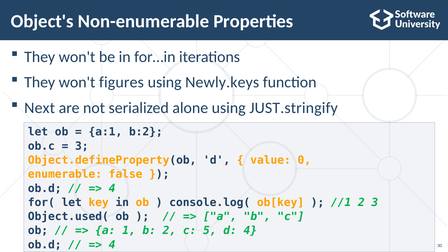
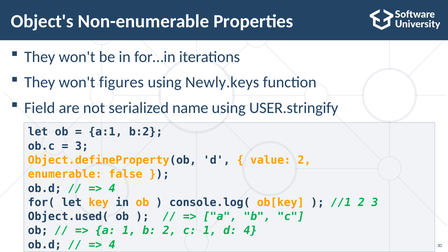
Next: Next -> Field
alone: alone -> name
JUST.stringify: JUST.stringify -> USER.stringify
value 0: 0 -> 2
c 5: 5 -> 1
